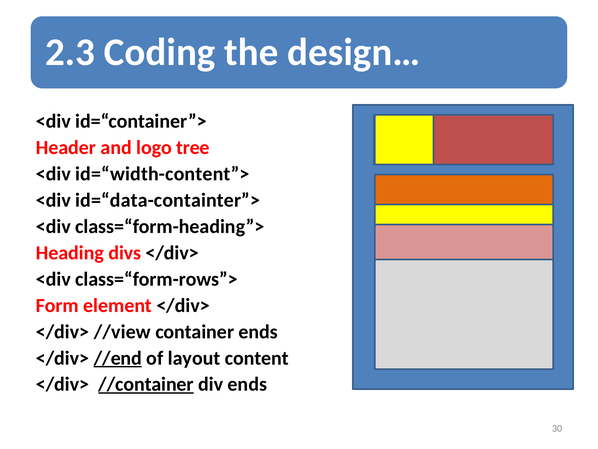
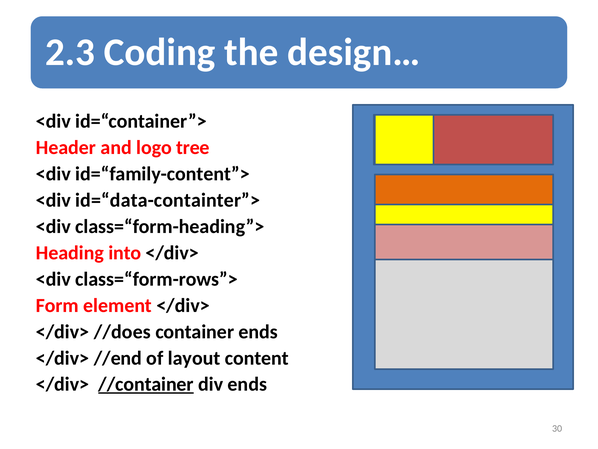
id=“width-content”>: id=“width-content”> -> id=“family-content”>
divs: divs -> into
//view: //view -> //does
//end underline: present -> none
